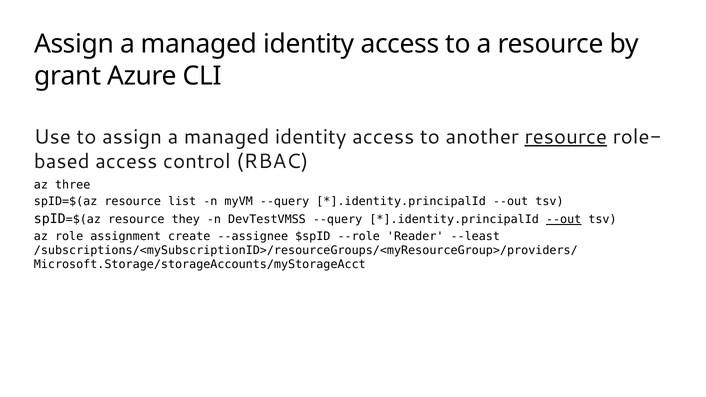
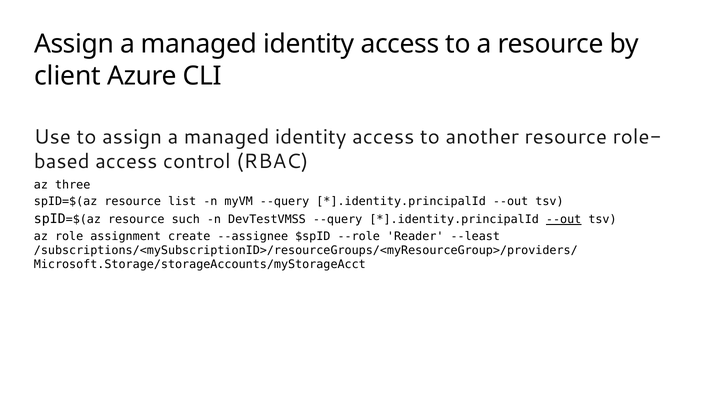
grant: grant -> client
resource at (566, 137) underline: present -> none
they: they -> such
